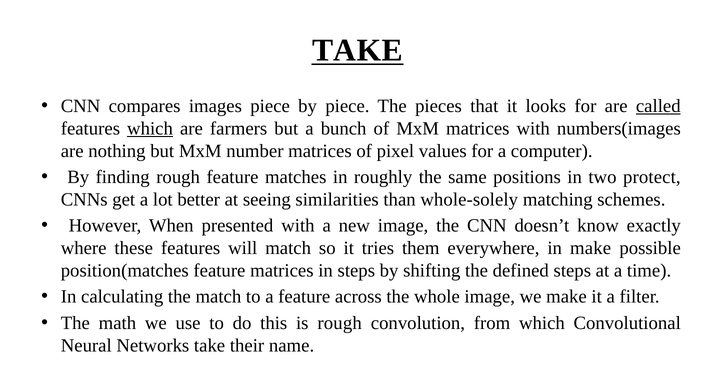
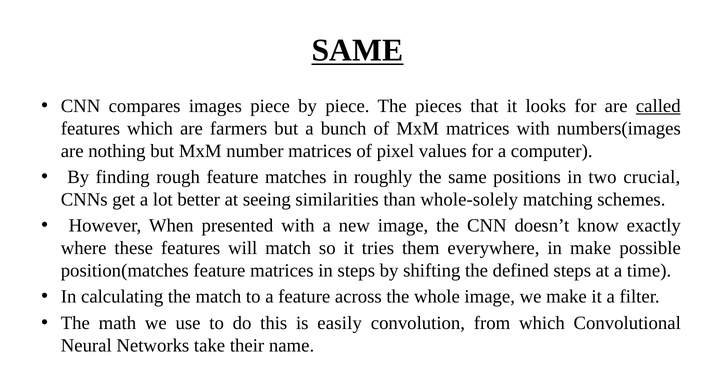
TAKE at (357, 50): TAKE -> SAME
which at (150, 128) underline: present -> none
protect: protect -> crucial
is rough: rough -> easily
